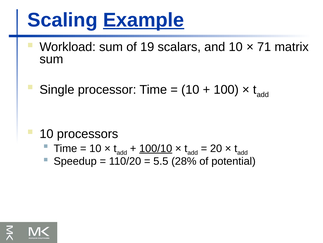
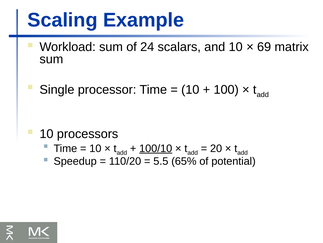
Example underline: present -> none
19: 19 -> 24
71: 71 -> 69
28%: 28% -> 65%
